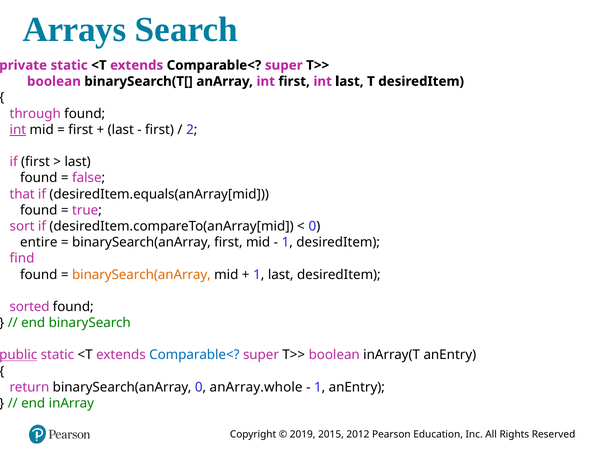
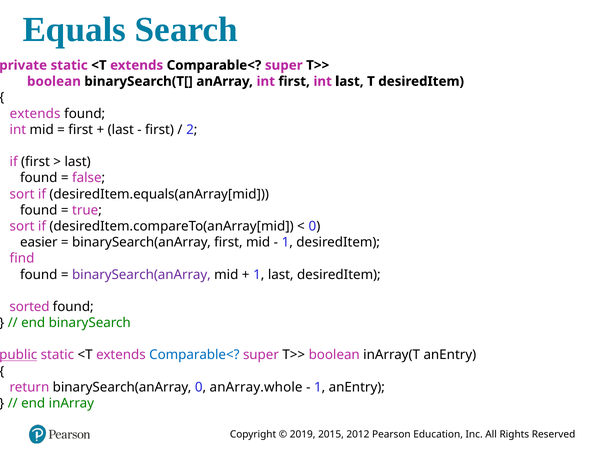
Arrays: Arrays -> Equals
through at (35, 114): through -> extends
int at (18, 130) underline: present -> none
that at (22, 194): that -> sort
entire: entire -> easier
binarySearch(anArray at (141, 275) colour: orange -> purple
